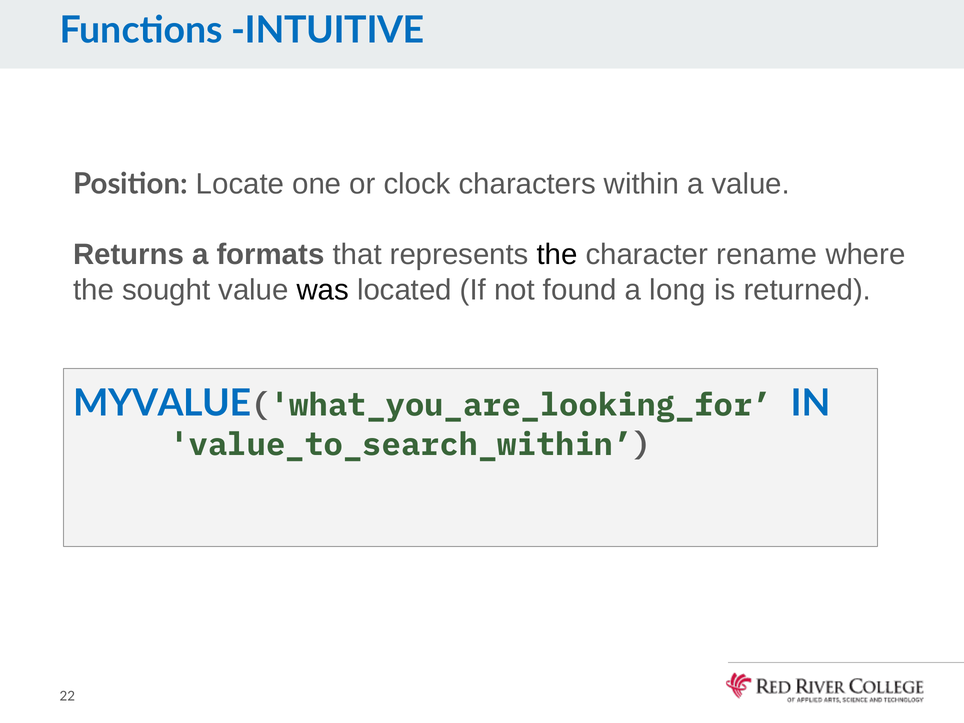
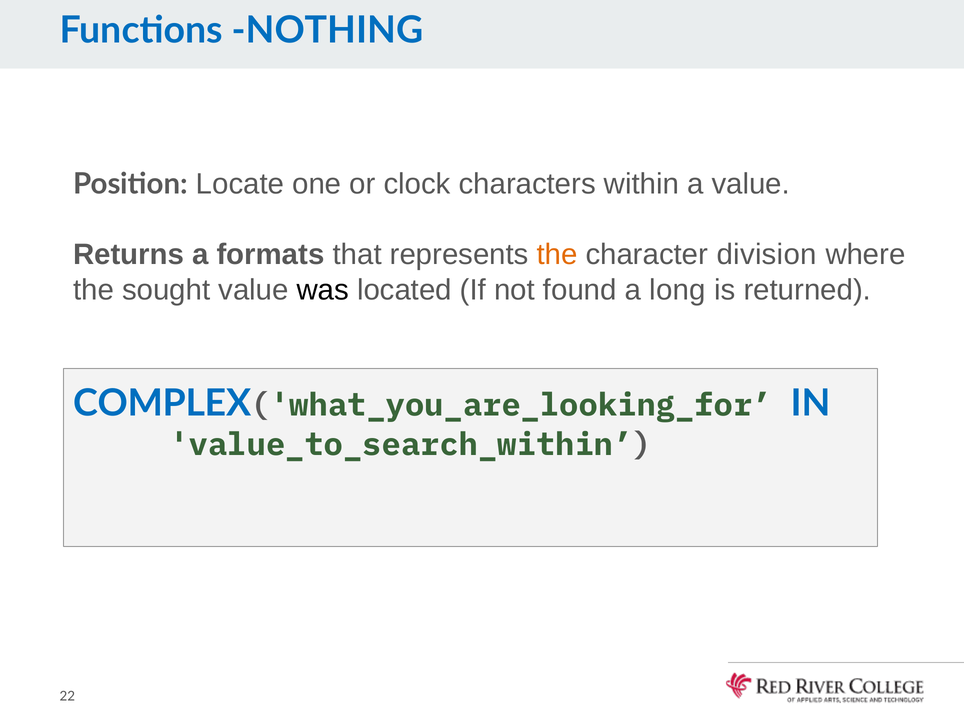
INTUITIVE: INTUITIVE -> NOTHING
the at (557, 255) colour: black -> orange
rename: rename -> division
MYVALUE: MYVALUE -> COMPLEX
